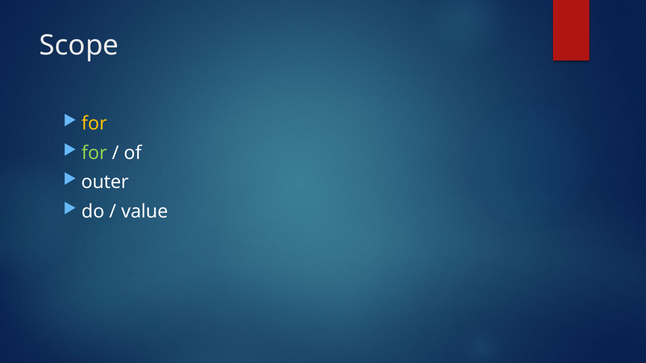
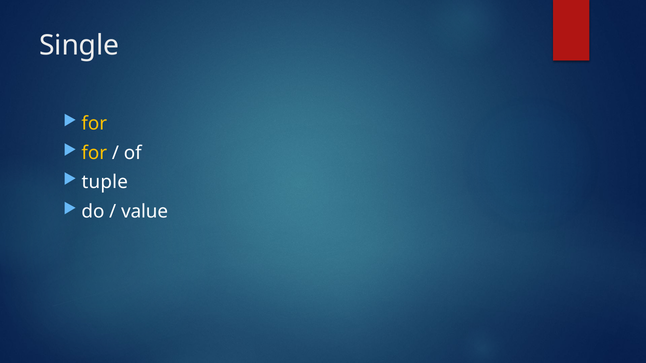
Scope: Scope -> Single
for at (94, 153) colour: light green -> yellow
outer: outer -> tuple
